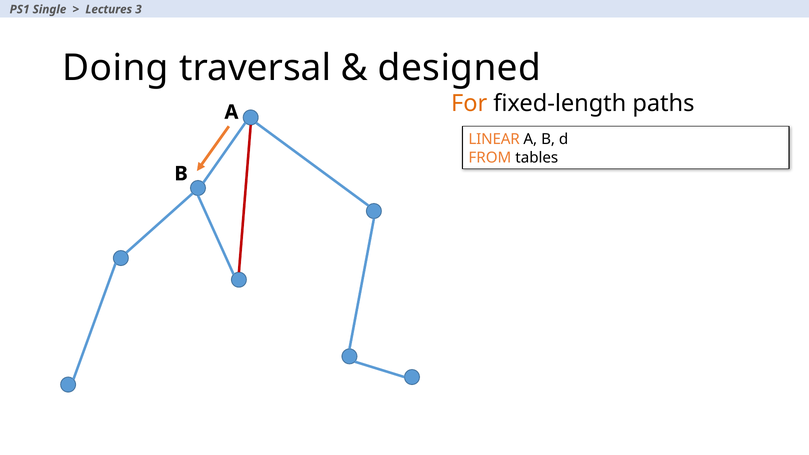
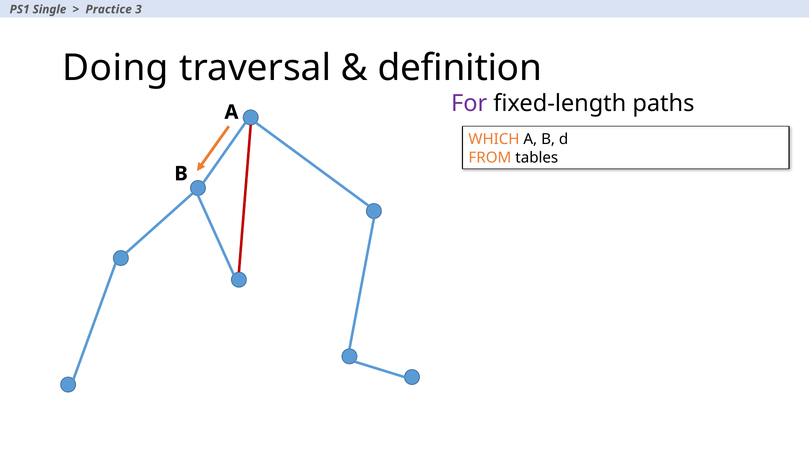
Lectures: Lectures -> Practice
designed: designed -> definition
For colour: orange -> purple
LINEAR: LINEAR -> WHICH
